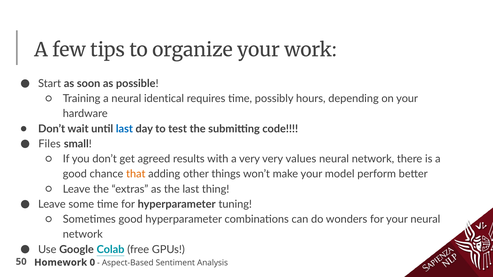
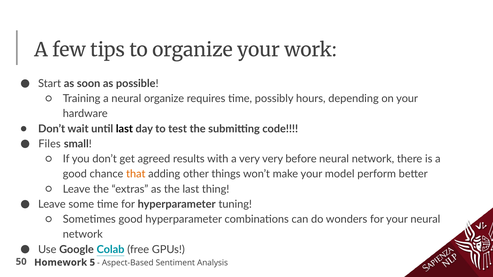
neural identical: identical -> organize
last at (124, 129) colour: blue -> black
values: values -> before
0: 0 -> 5
